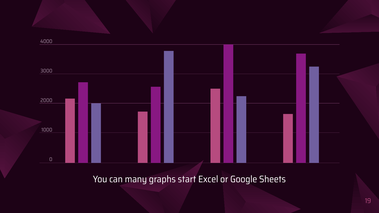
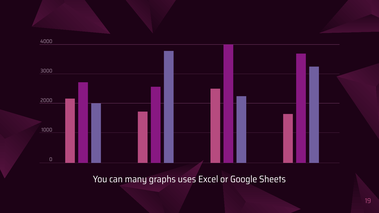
start: start -> uses
